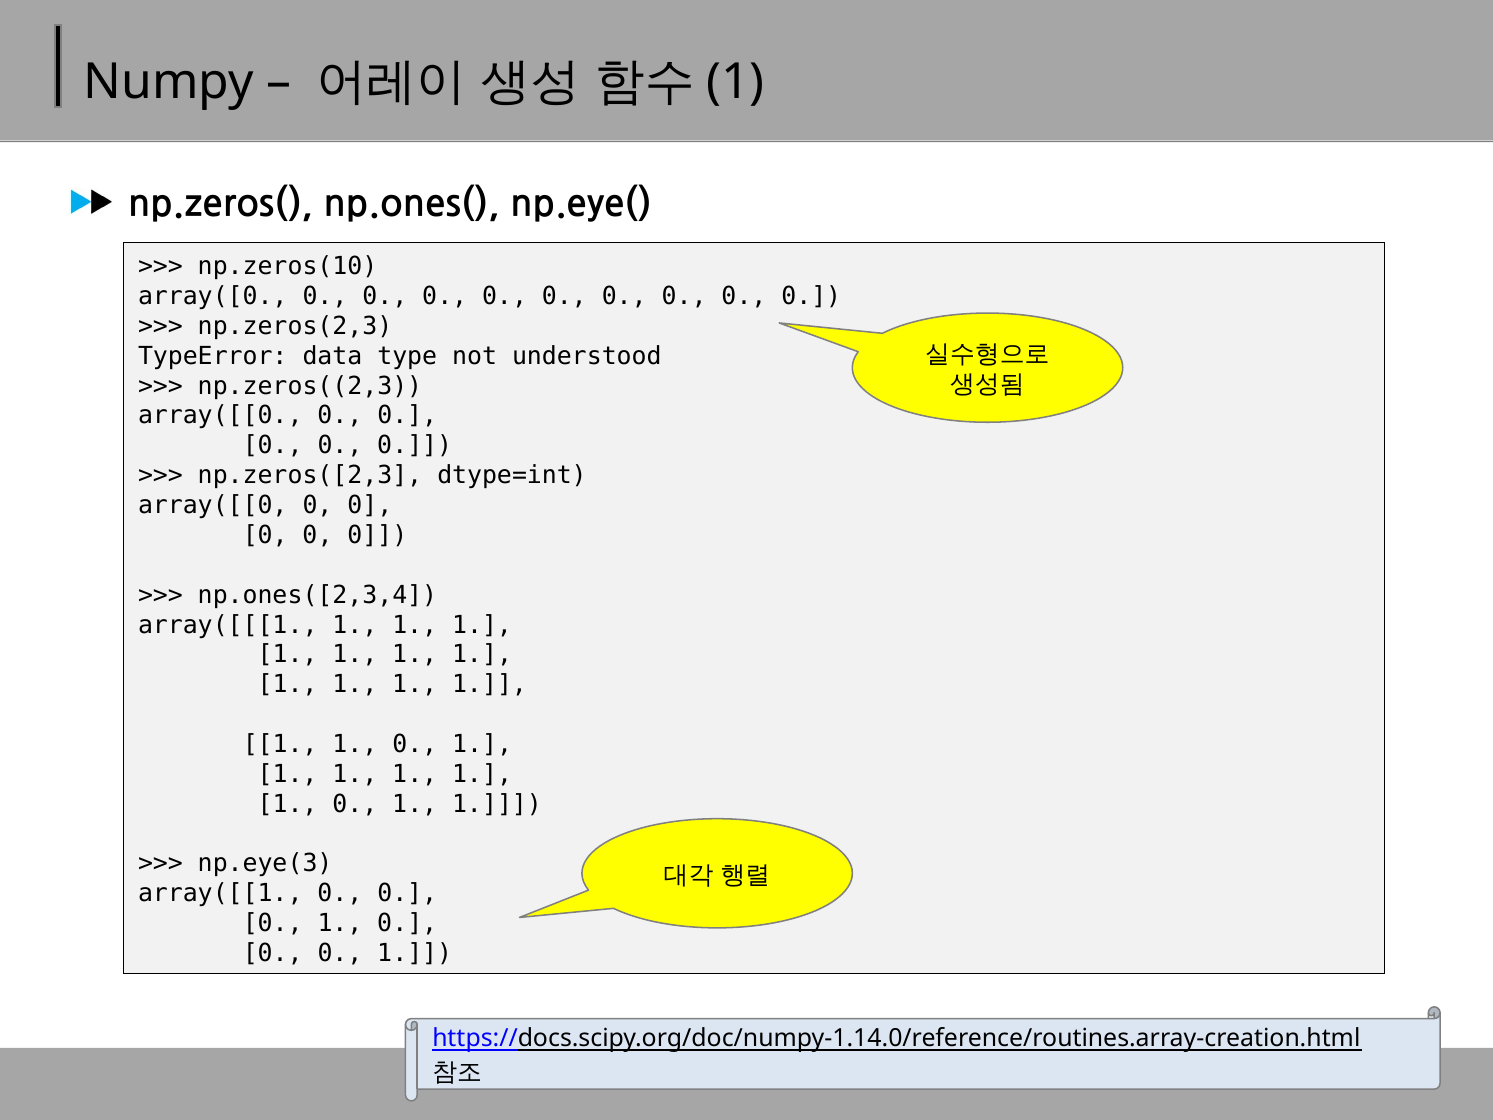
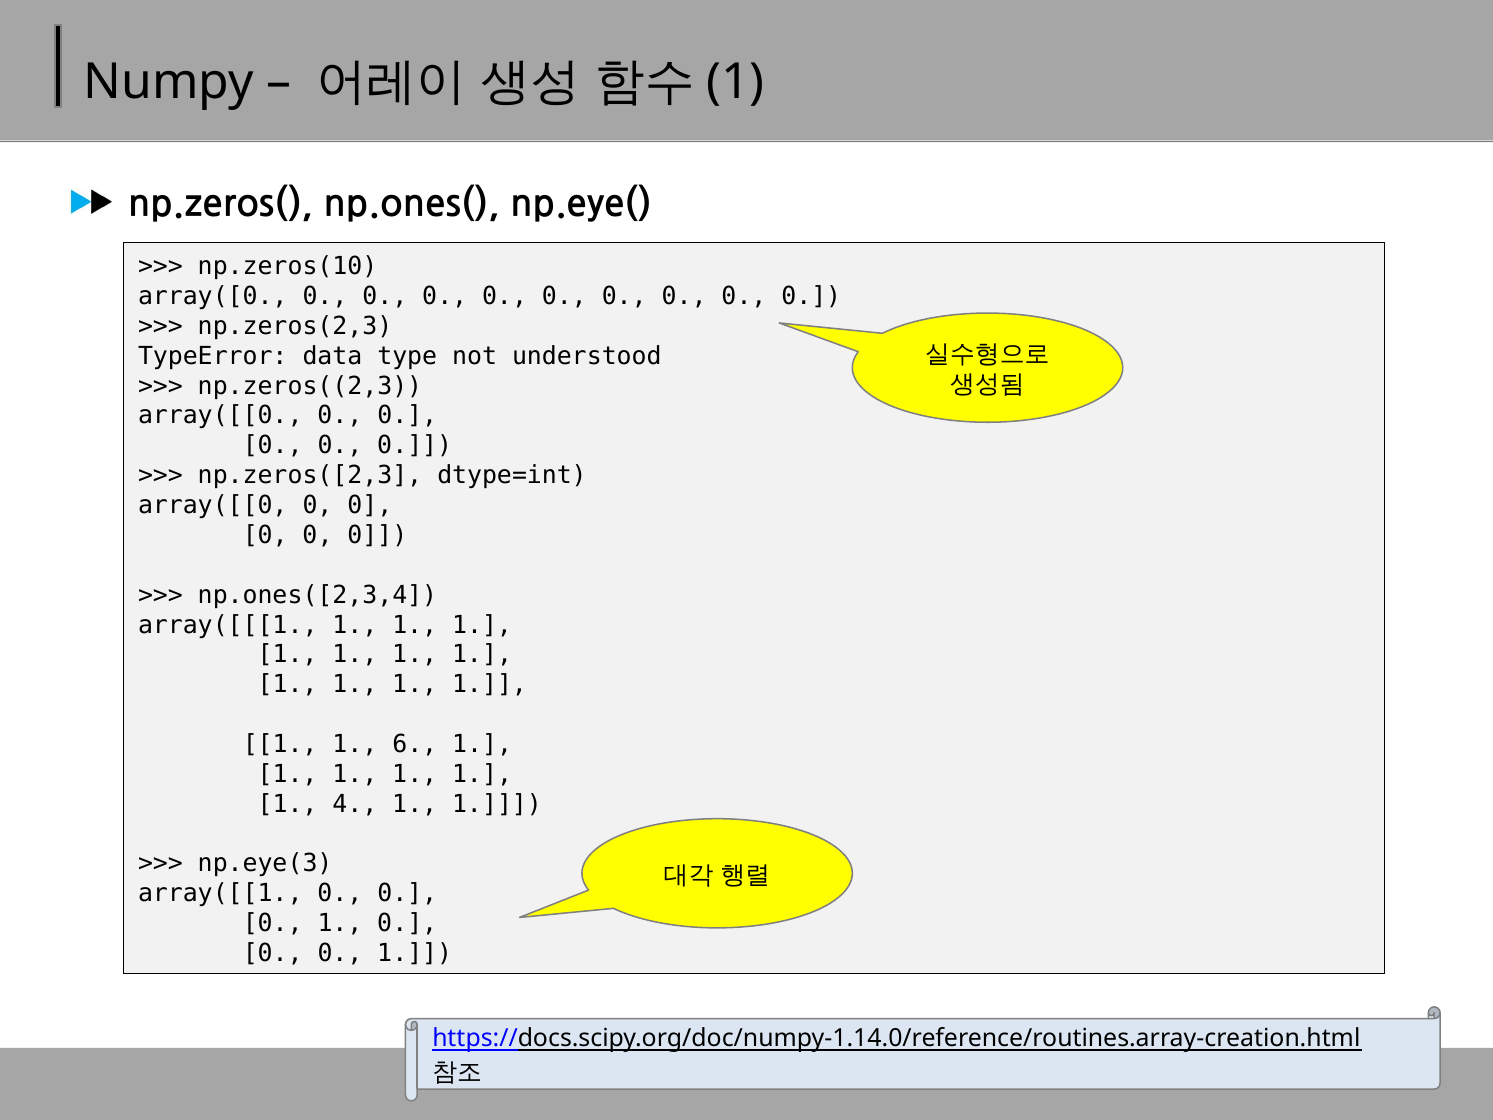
0 at (415, 744): 0 -> 6
0 at (355, 804): 0 -> 4
